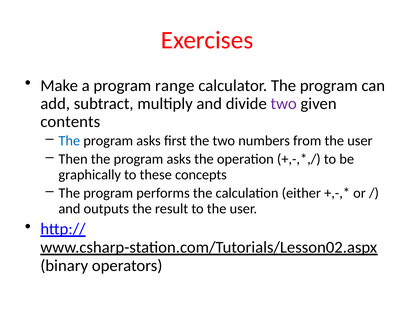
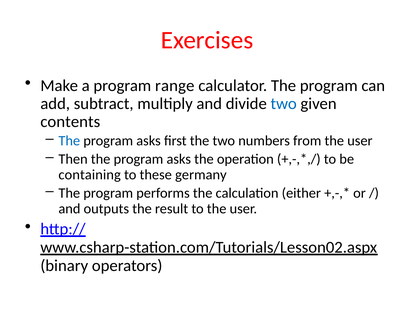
two at (284, 104) colour: purple -> blue
graphically: graphically -> containing
concepts: concepts -> germany
